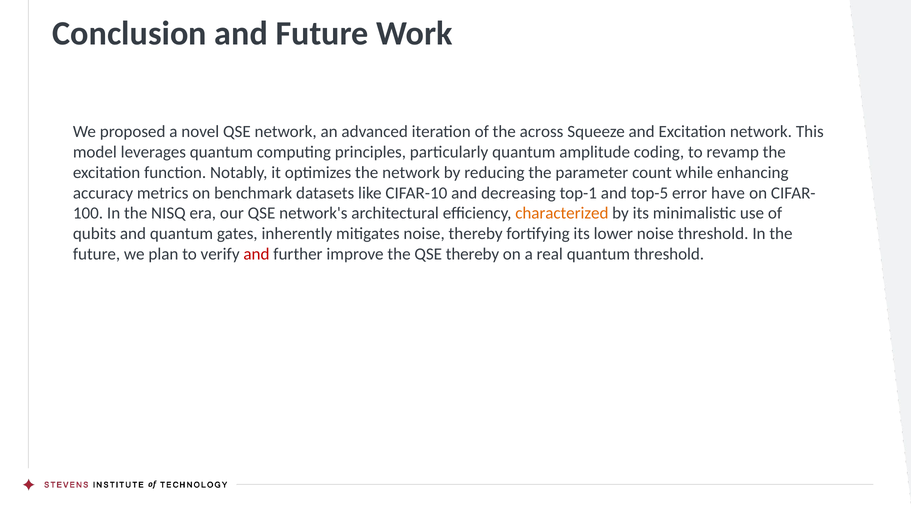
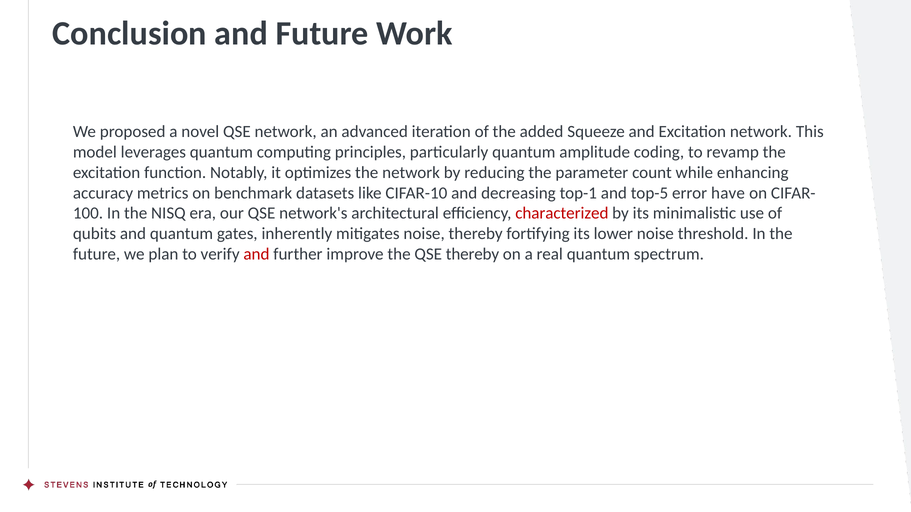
across: across -> added
characterized colour: orange -> red
quantum threshold: threshold -> spectrum
